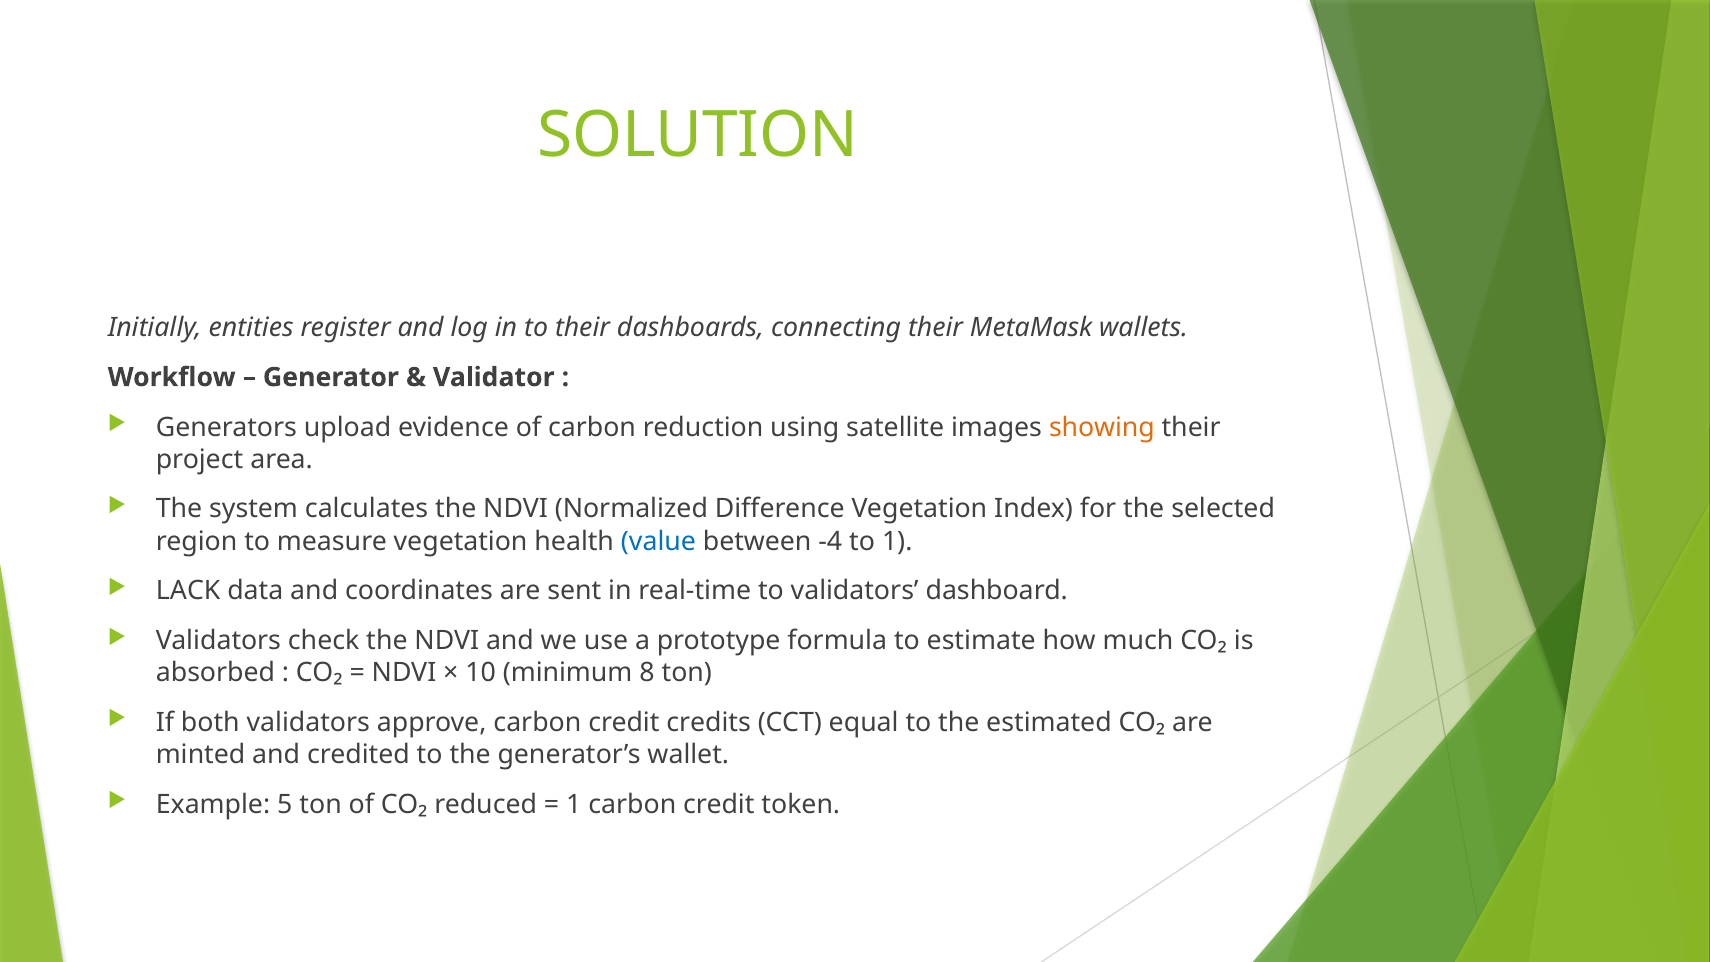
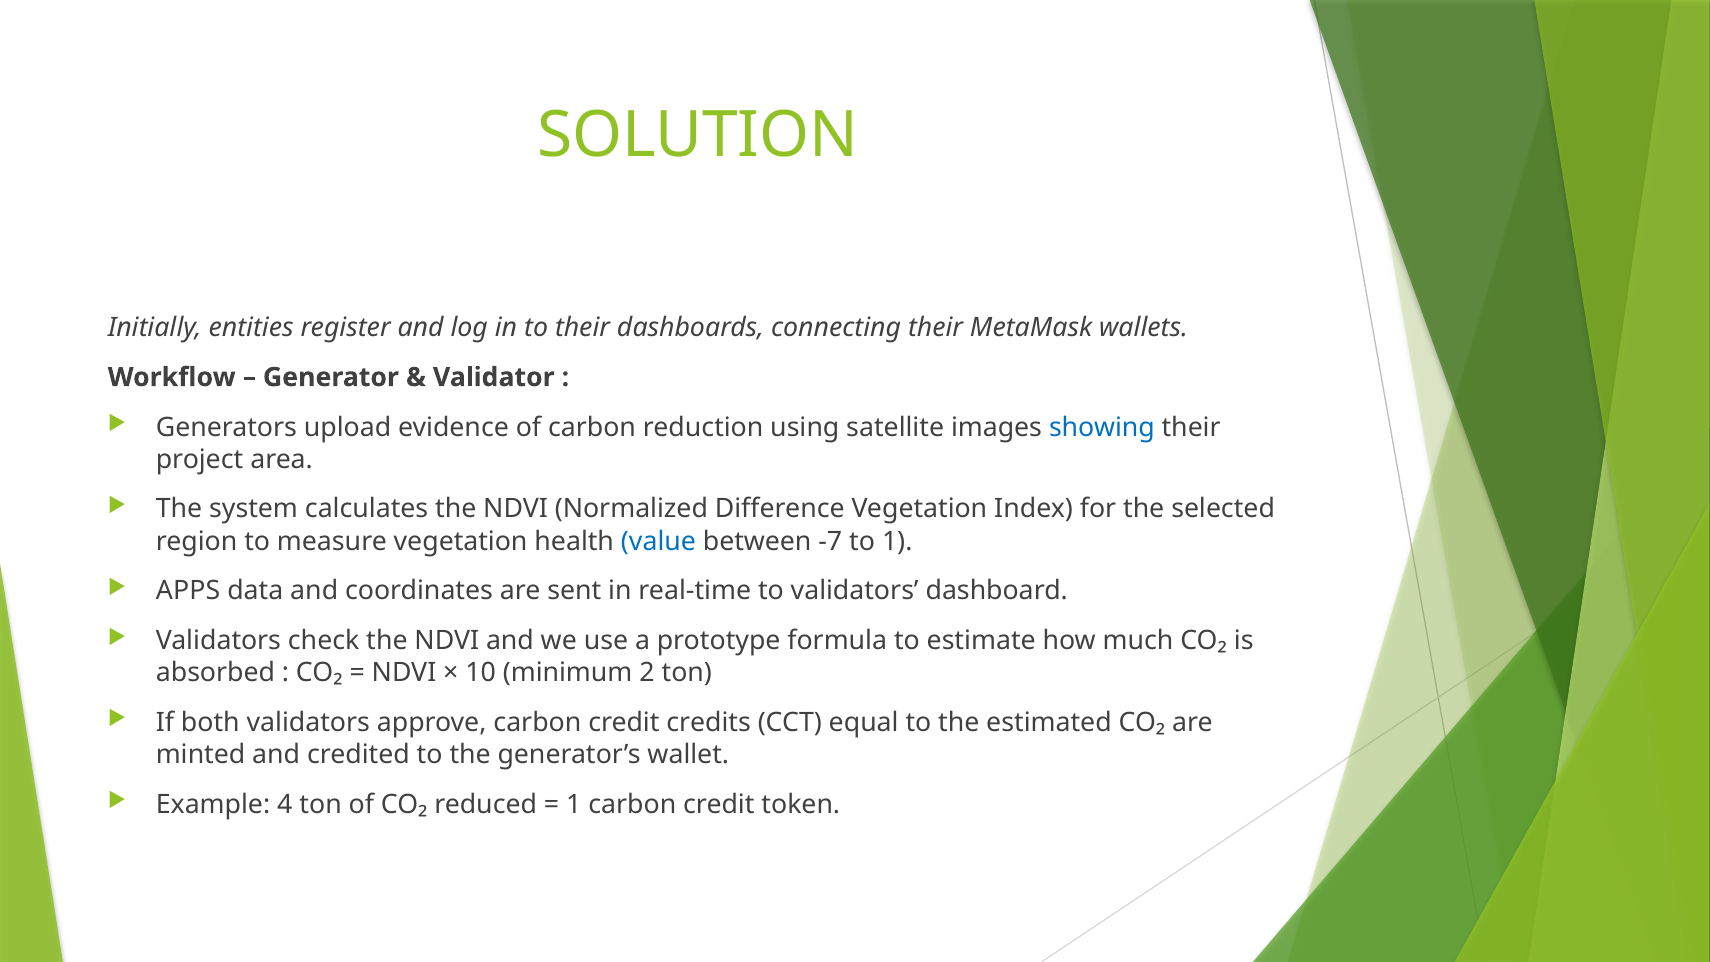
showing colour: orange -> blue
-4: -4 -> -7
LACK: LACK -> APPS
8: 8 -> 2
5: 5 -> 4
